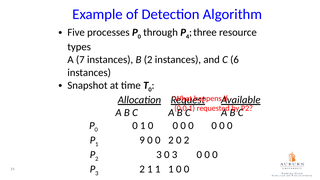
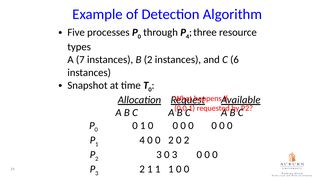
1 9: 9 -> 4
